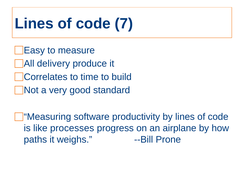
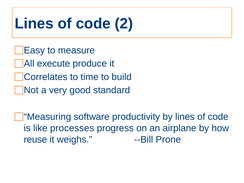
7: 7 -> 2
delivery: delivery -> execute
paths: paths -> reuse
